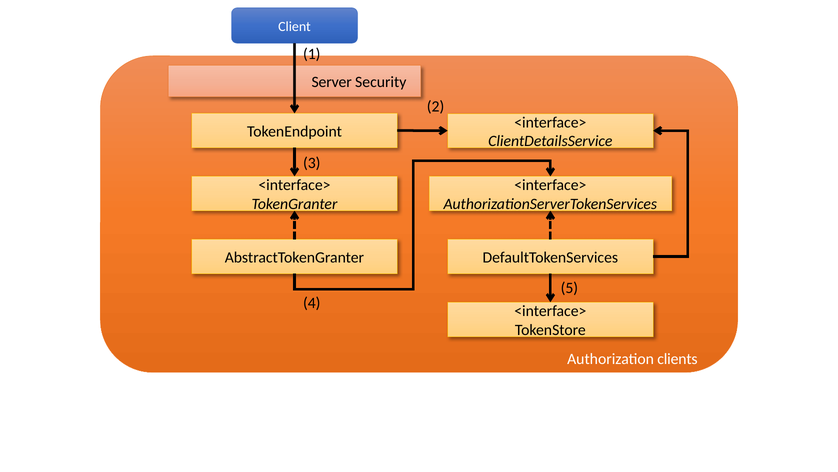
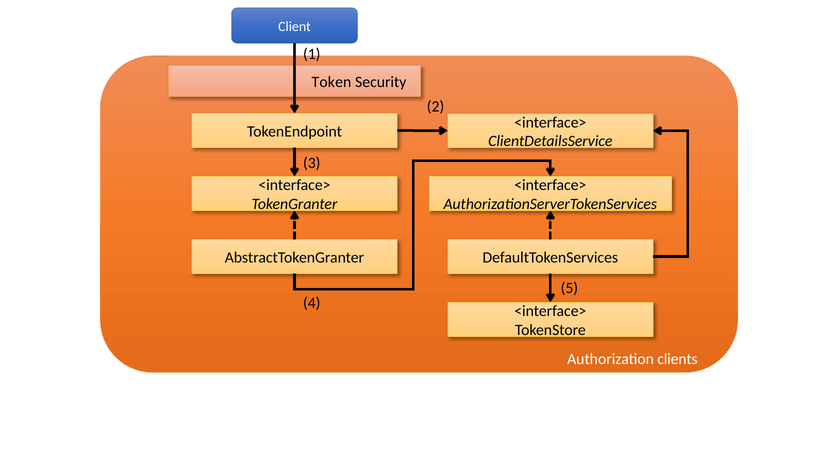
Server: Server -> Token
